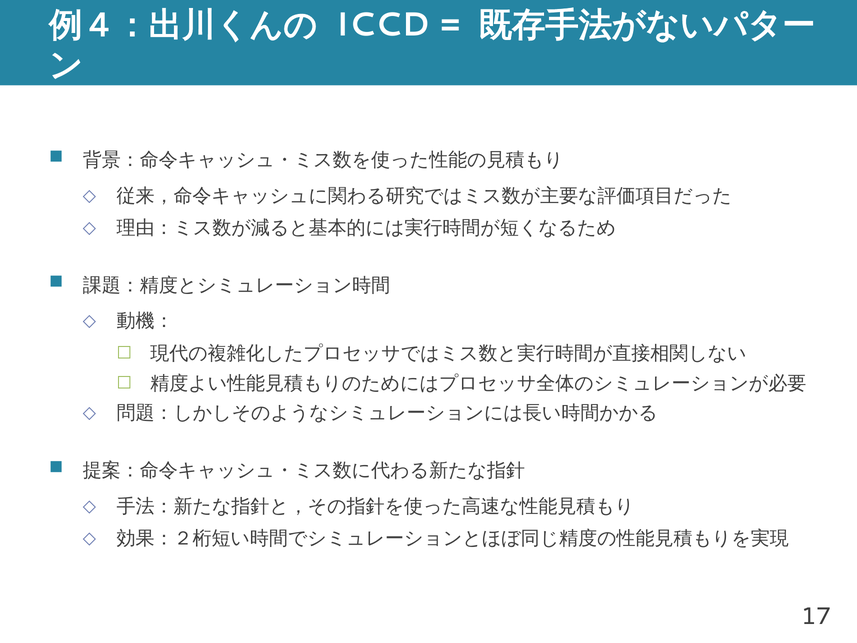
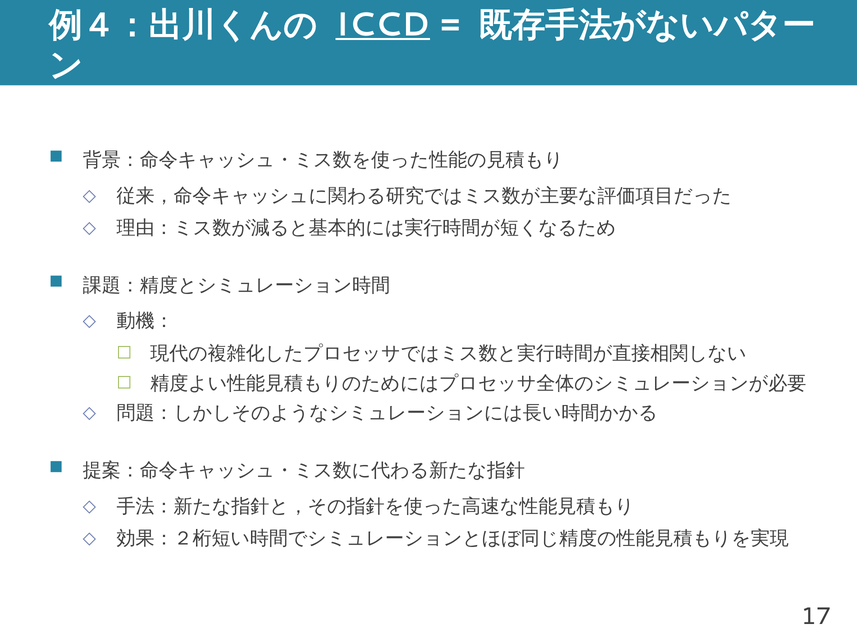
ICCD underline: none -> present
